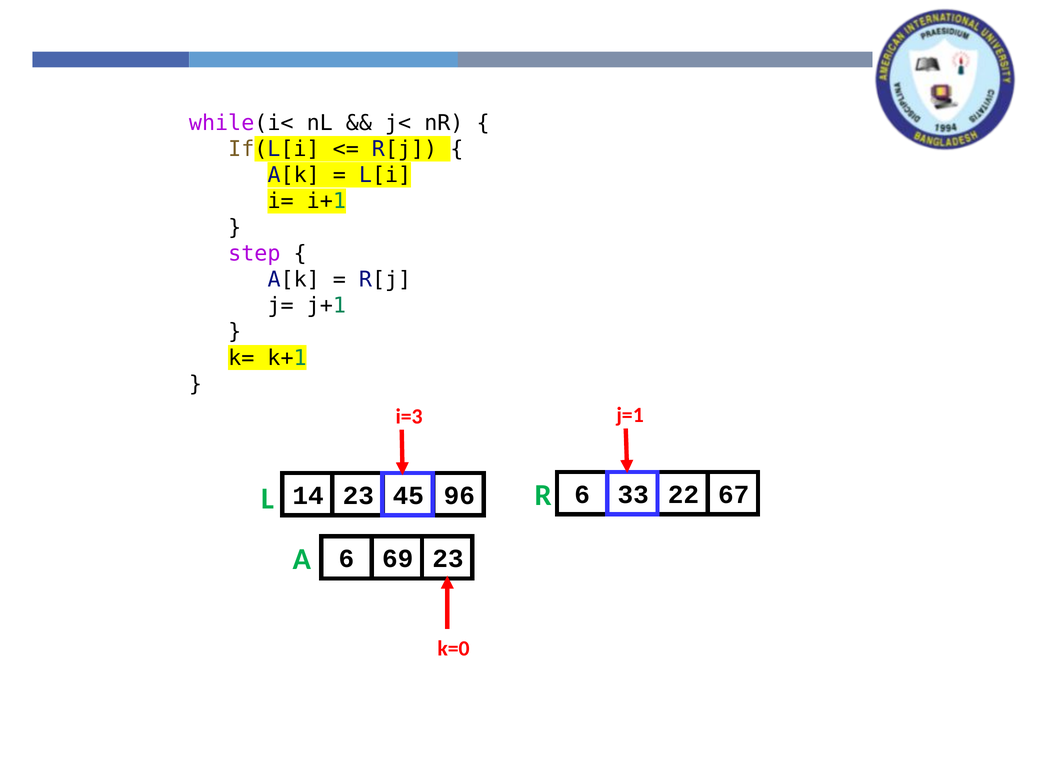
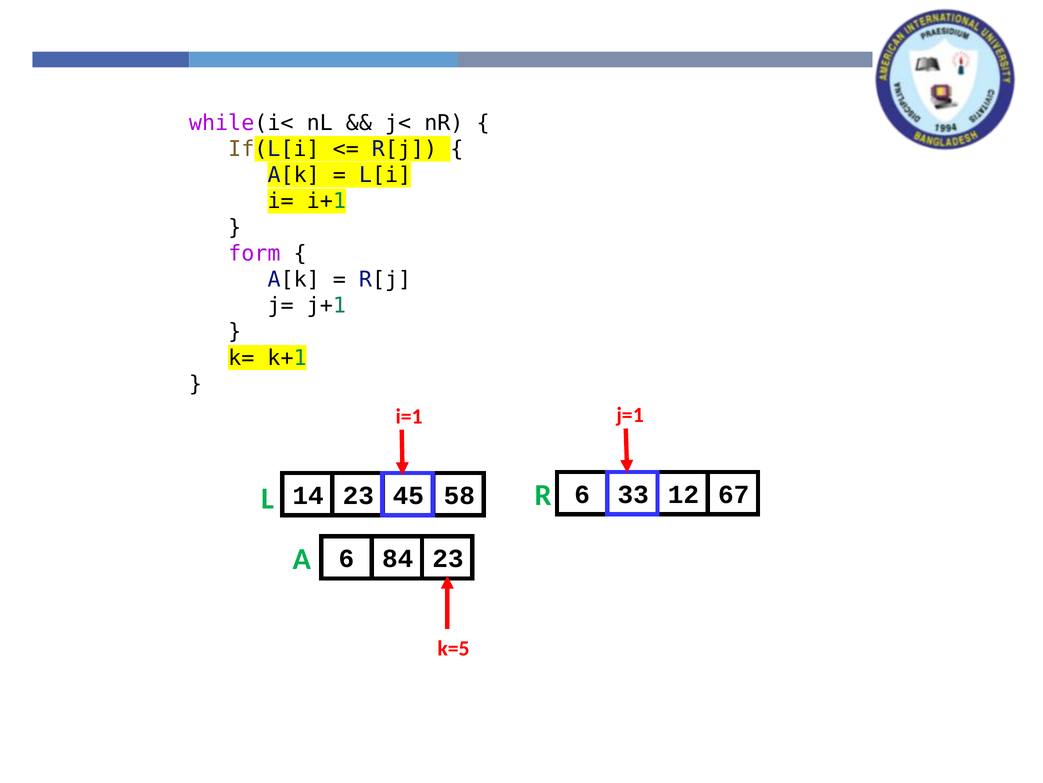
step: step -> form
i=3: i=3 -> i=1
96: 96 -> 58
22: 22 -> 12
69: 69 -> 84
k=0: k=0 -> k=5
